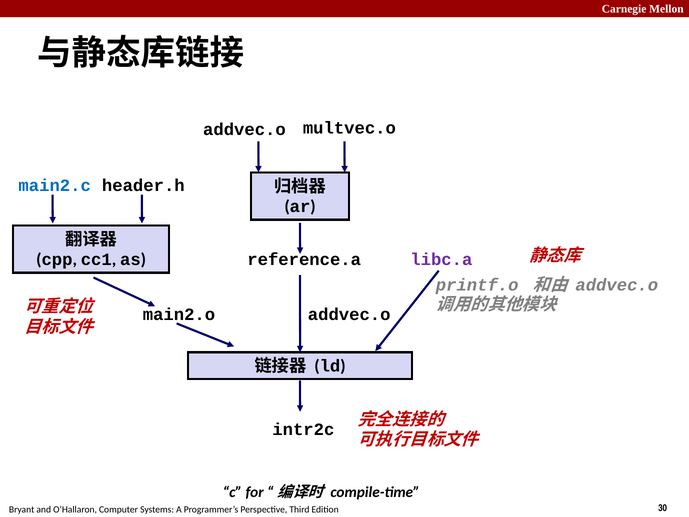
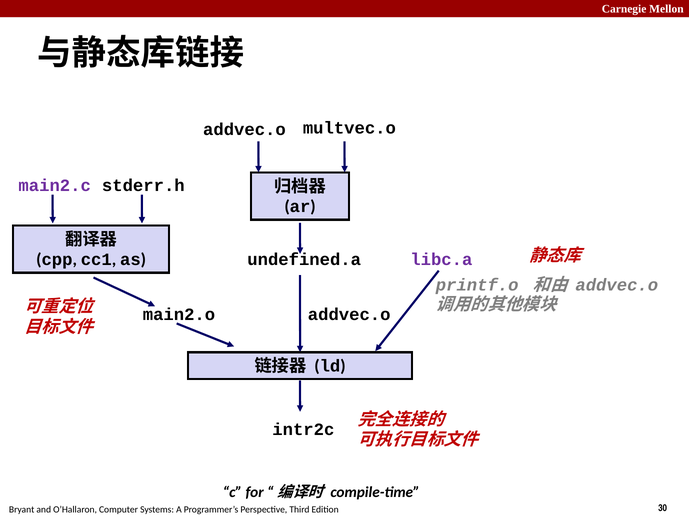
main2.c colour: blue -> purple
header.h: header.h -> stderr.h
reference.a: reference.a -> undefined.a
